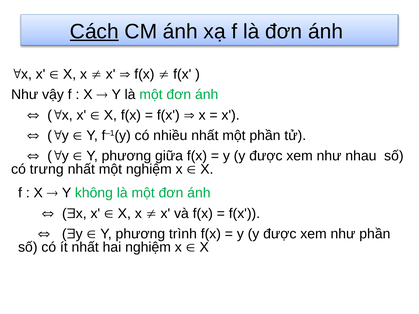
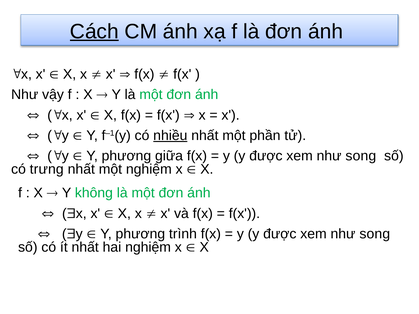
nhiều underline: none -> present
nhau at (361, 156): nhau -> song
phần at (375, 234): phần -> song
